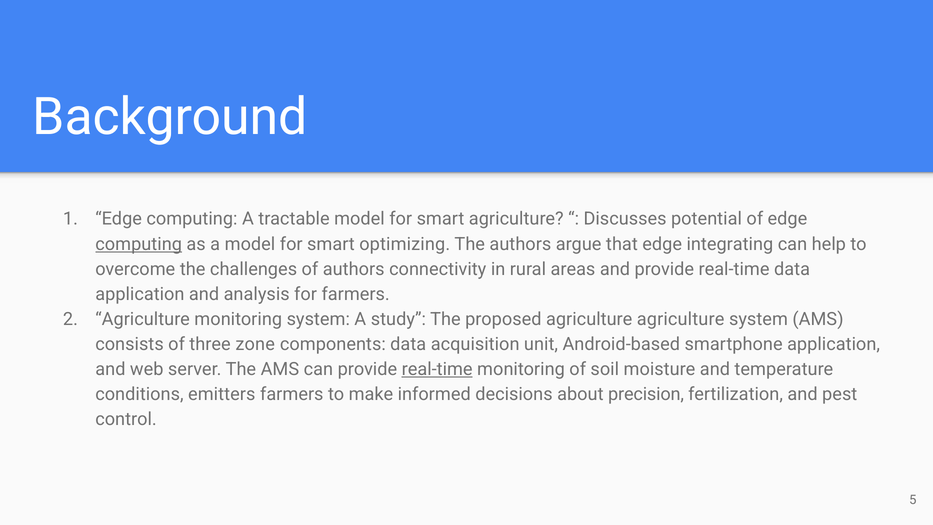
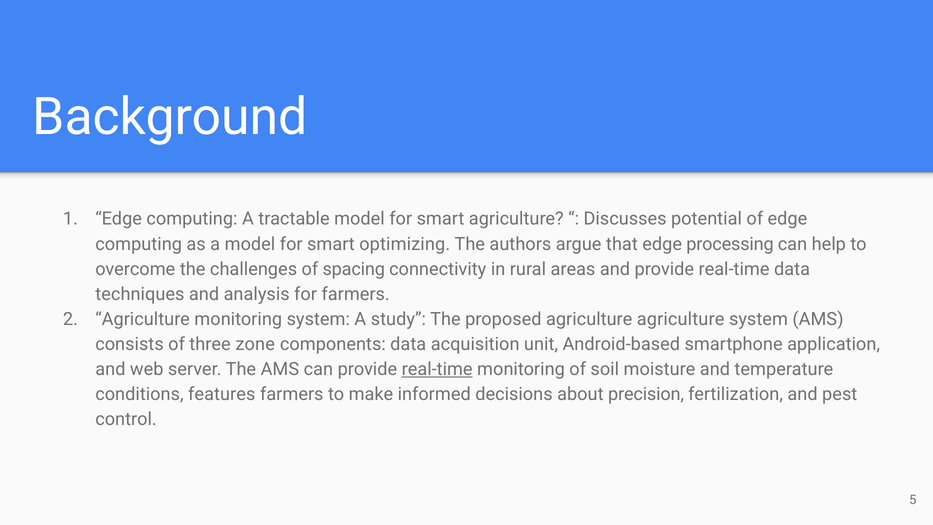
computing at (139, 244) underline: present -> none
integrating: integrating -> processing
of authors: authors -> spacing
application at (140, 294): application -> techniques
emitters: emitters -> features
